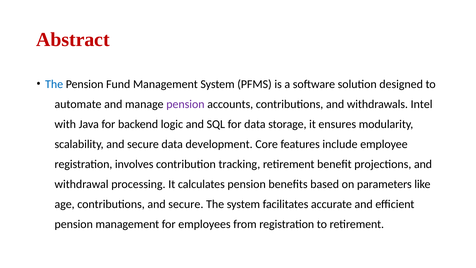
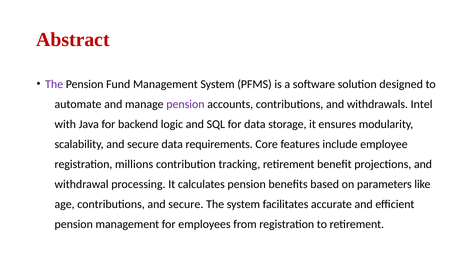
The at (54, 84) colour: blue -> purple
development: development -> requirements
involves: involves -> millions
